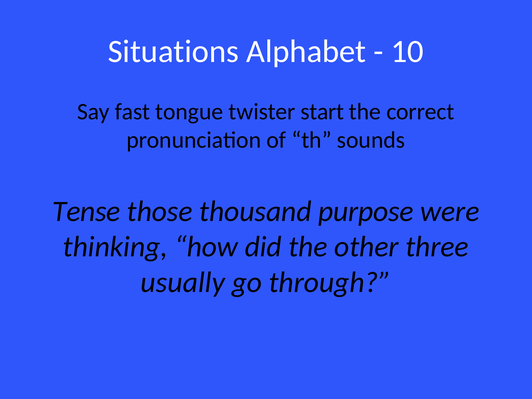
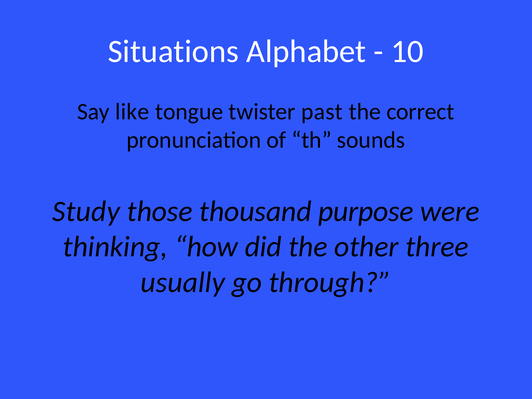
fast: fast -> like
start: start -> past
Tense: Tense -> Study
